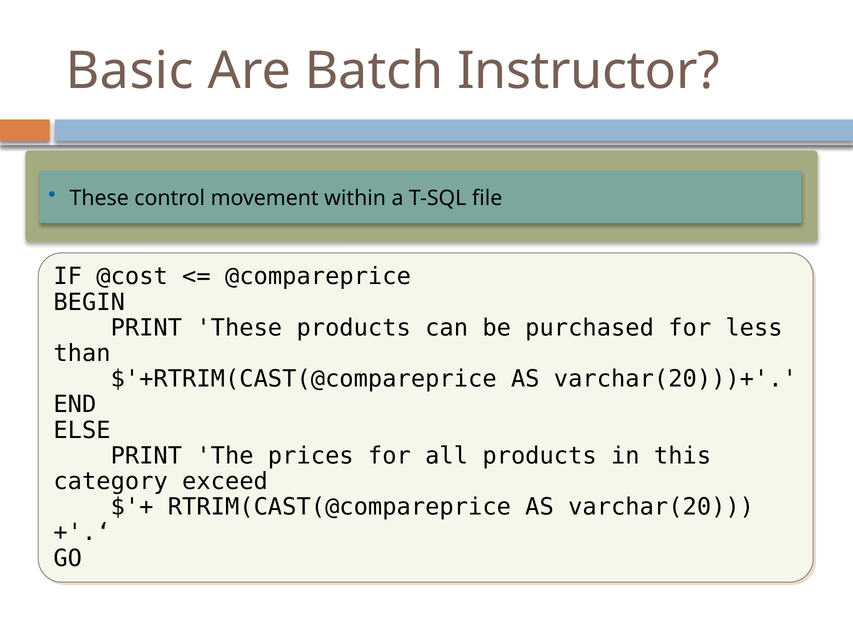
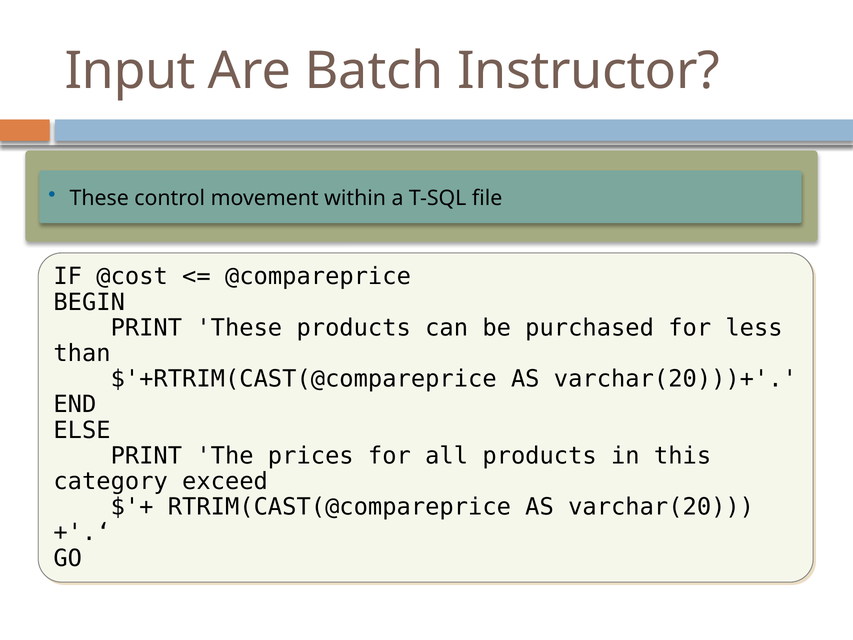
Basic: Basic -> Input
